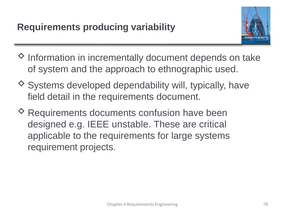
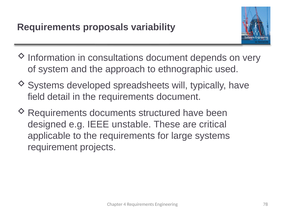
producing: producing -> proposals
incrementally: incrementally -> consultations
take: take -> very
dependability: dependability -> spreadsheets
confusion: confusion -> structured
